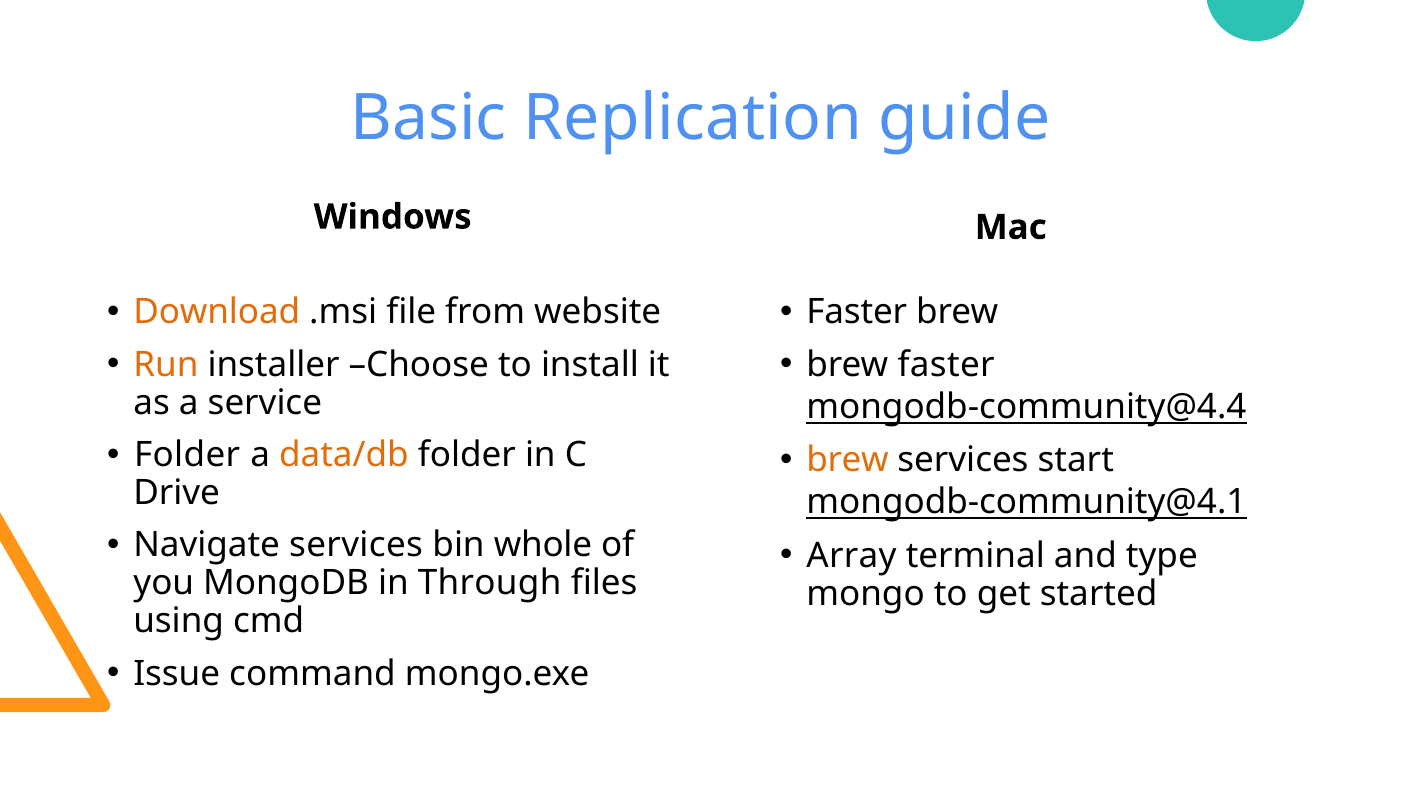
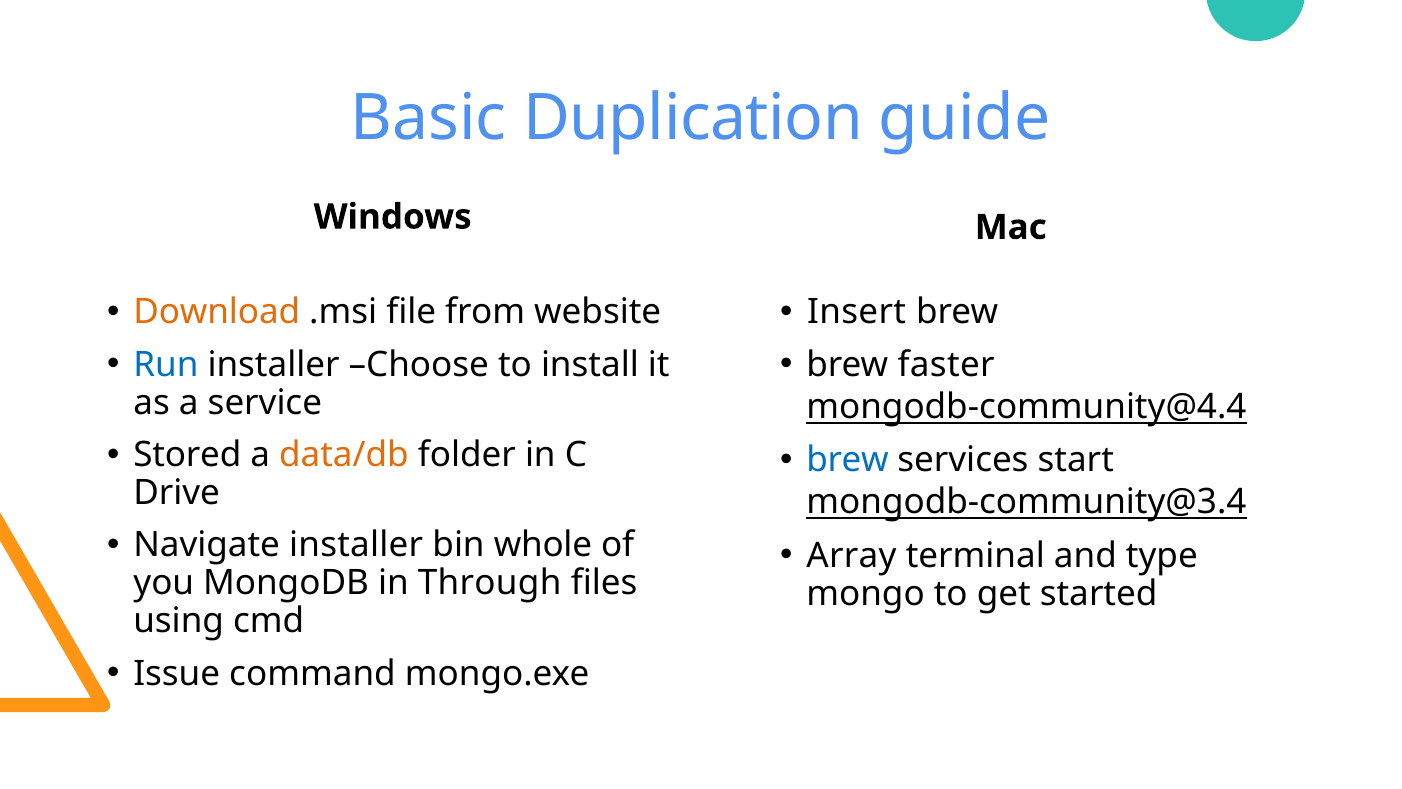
Replication: Replication -> Duplication
Faster at (857, 312): Faster -> Insert
Run colour: orange -> blue
Folder at (187, 455): Folder -> Stored
brew at (848, 460) colour: orange -> blue
mongodb-community@4.1: mongodb-community@4.1 -> mongodb-community@3.4
Navigate services: services -> installer
